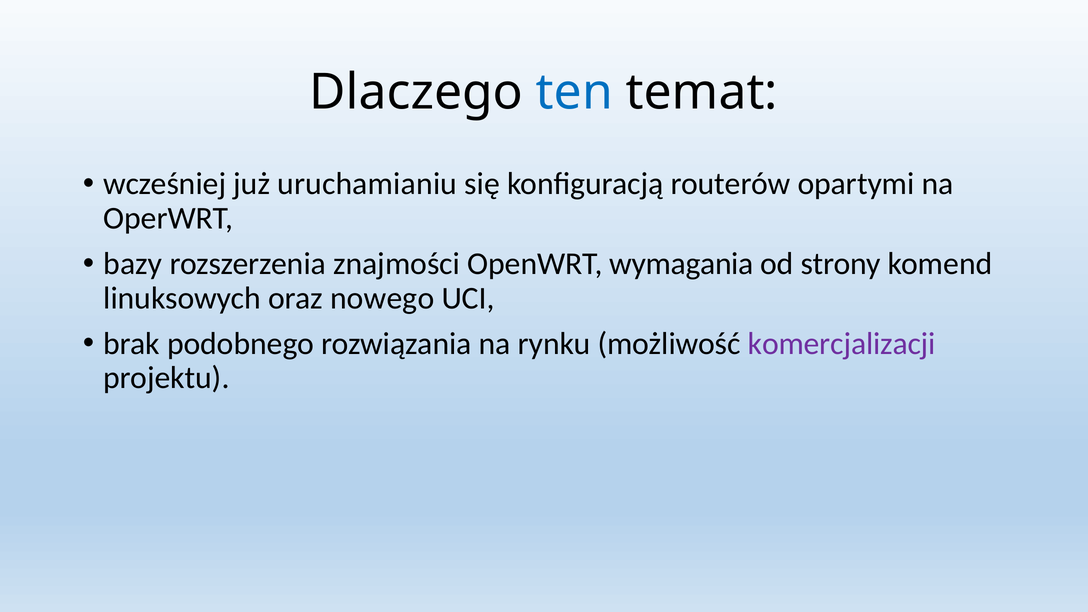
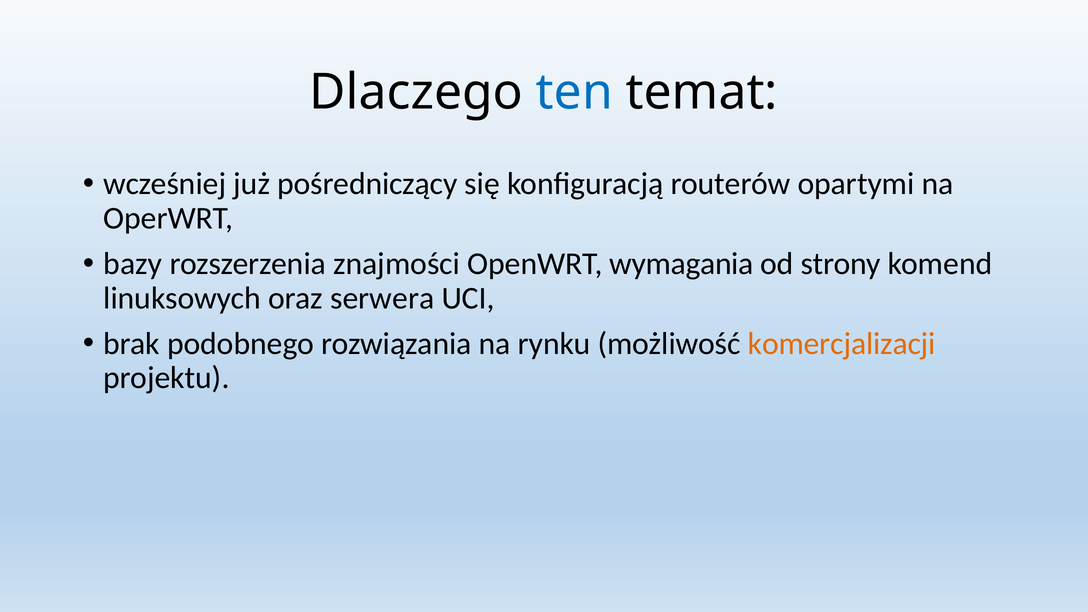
uruchamianiu: uruchamianiu -> pośredniczący
nowego: nowego -> serwera
komercjalizacji colour: purple -> orange
